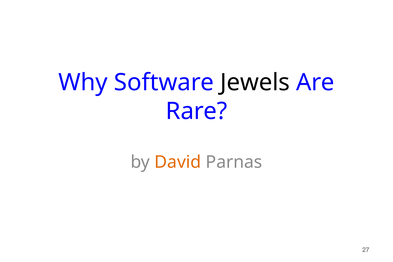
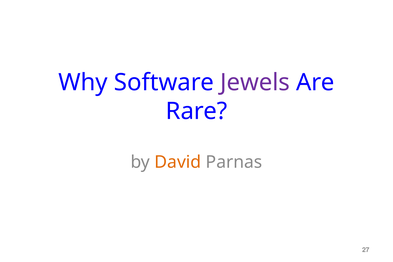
Jewels colour: black -> purple
